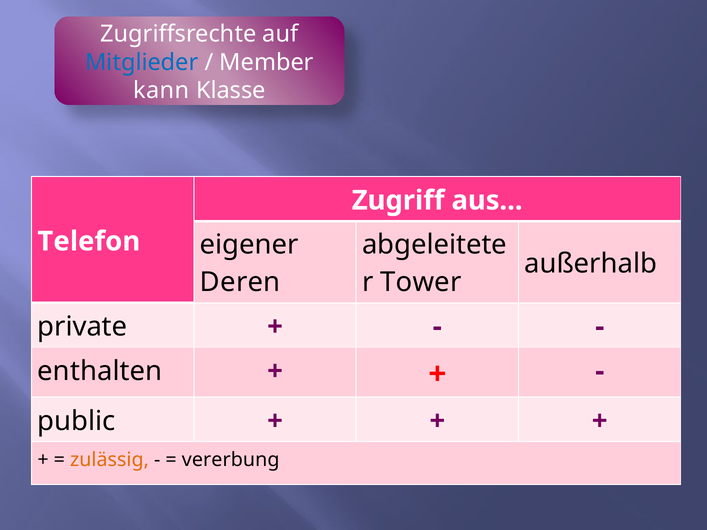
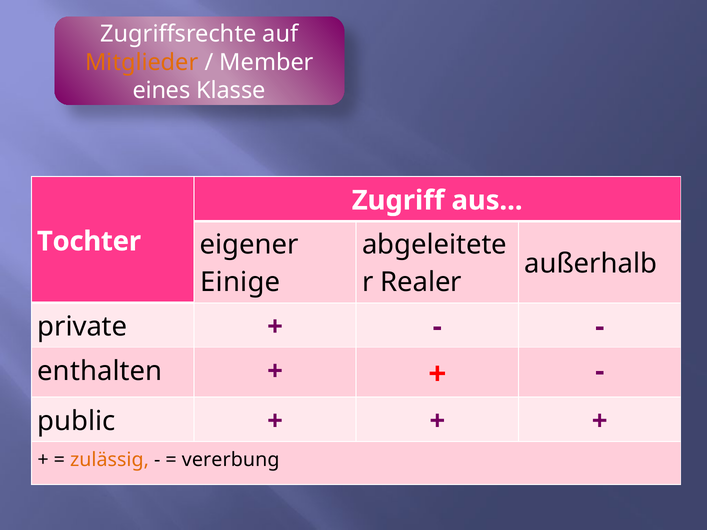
Mitglieder colour: blue -> orange
kann: kann -> eines
Telefon: Telefon -> Tochter
Deren: Deren -> Einige
Tower: Tower -> Realer
